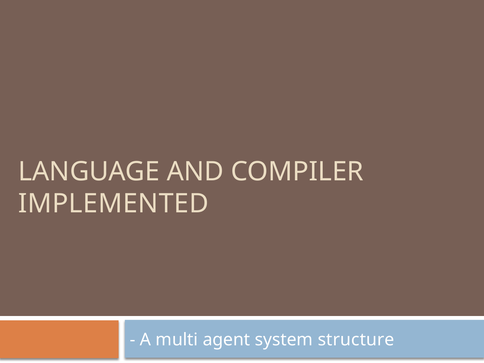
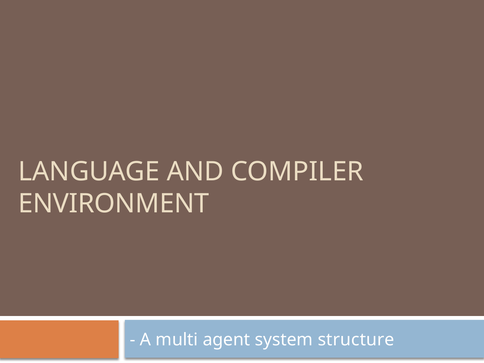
IMPLEMENTED: IMPLEMENTED -> ENVIRONMENT
